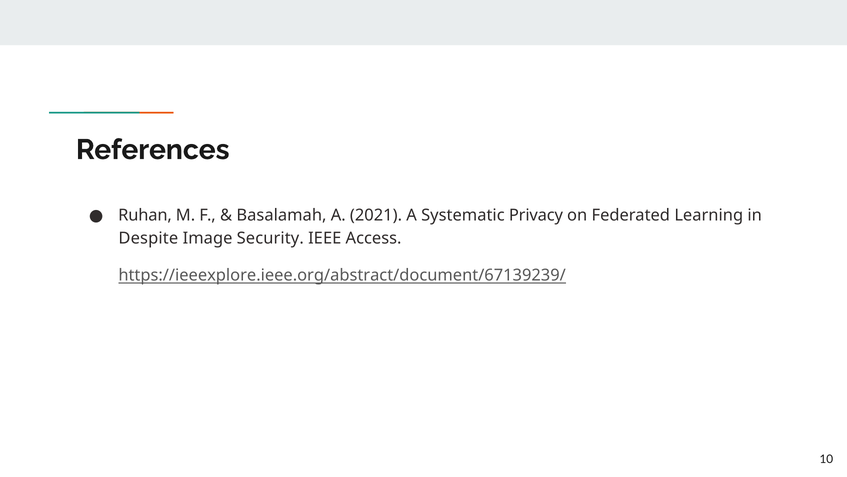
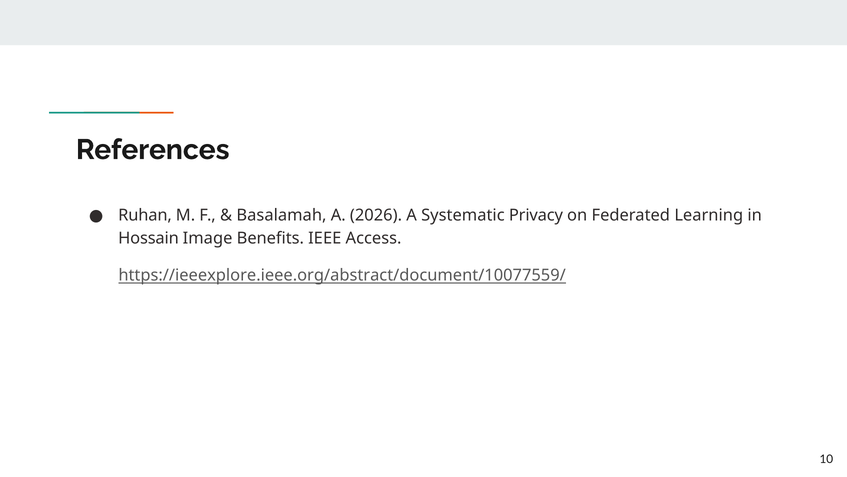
2021: 2021 -> 2026
Despite: Despite -> Hossain
Security: Security -> Benefits
https://ieeexplore.ieee.org/abstract/document/67139239/: https://ieeexplore.ieee.org/abstract/document/67139239/ -> https://ieeexplore.ieee.org/abstract/document/10077559/
